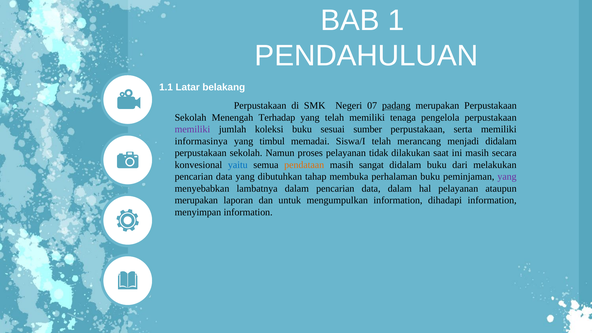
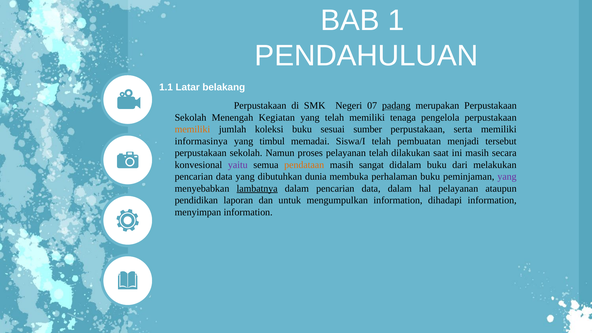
Terhadap: Terhadap -> Kegiatan
memiliki at (192, 129) colour: purple -> orange
merancang: merancang -> pembuatan
menjadi didalam: didalam -> tersebut
pelayanan tidak: tidak -> telah
yaitu colour: blue -> purple
tahap: tahap -> dunia
lambatnya underline: none -> present
merupakan at (196, 200): merupakan -> pendidikan
